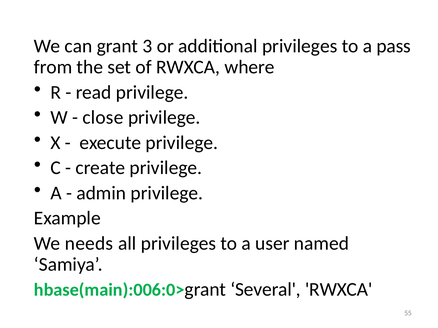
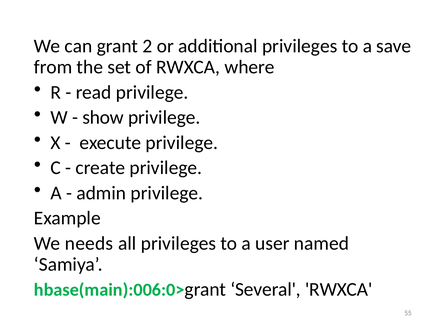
3: 3 -> 2
pass: pass -> save
close: close -> show
